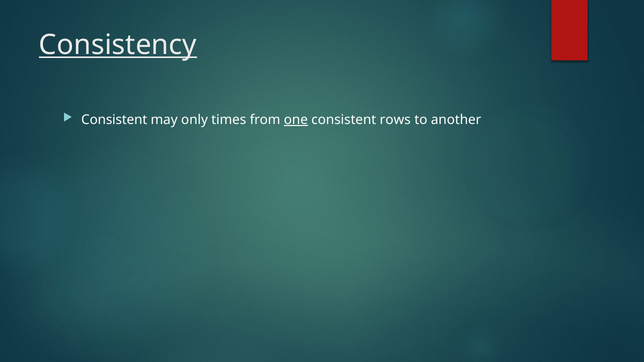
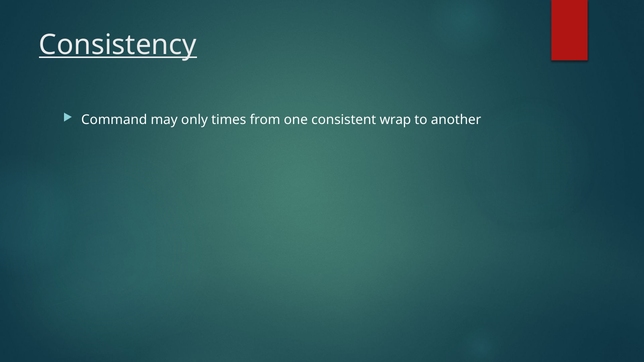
Consistent at (114, 120): Consistent -> Command
one underline: present -> none
rows: rows -> wrap
